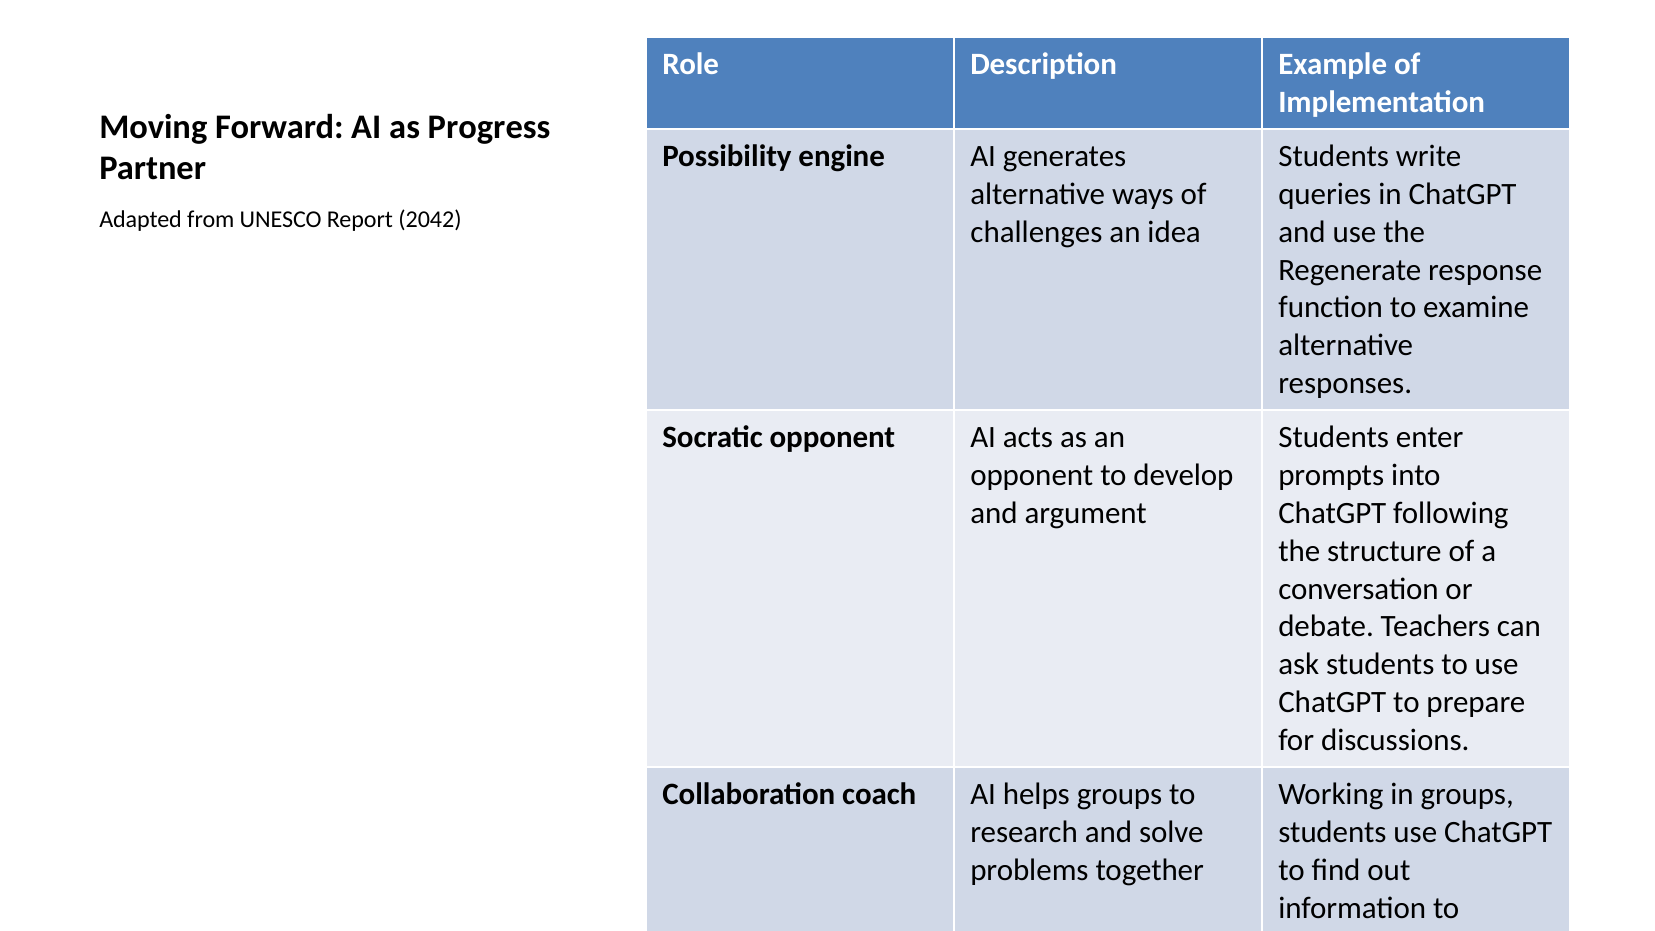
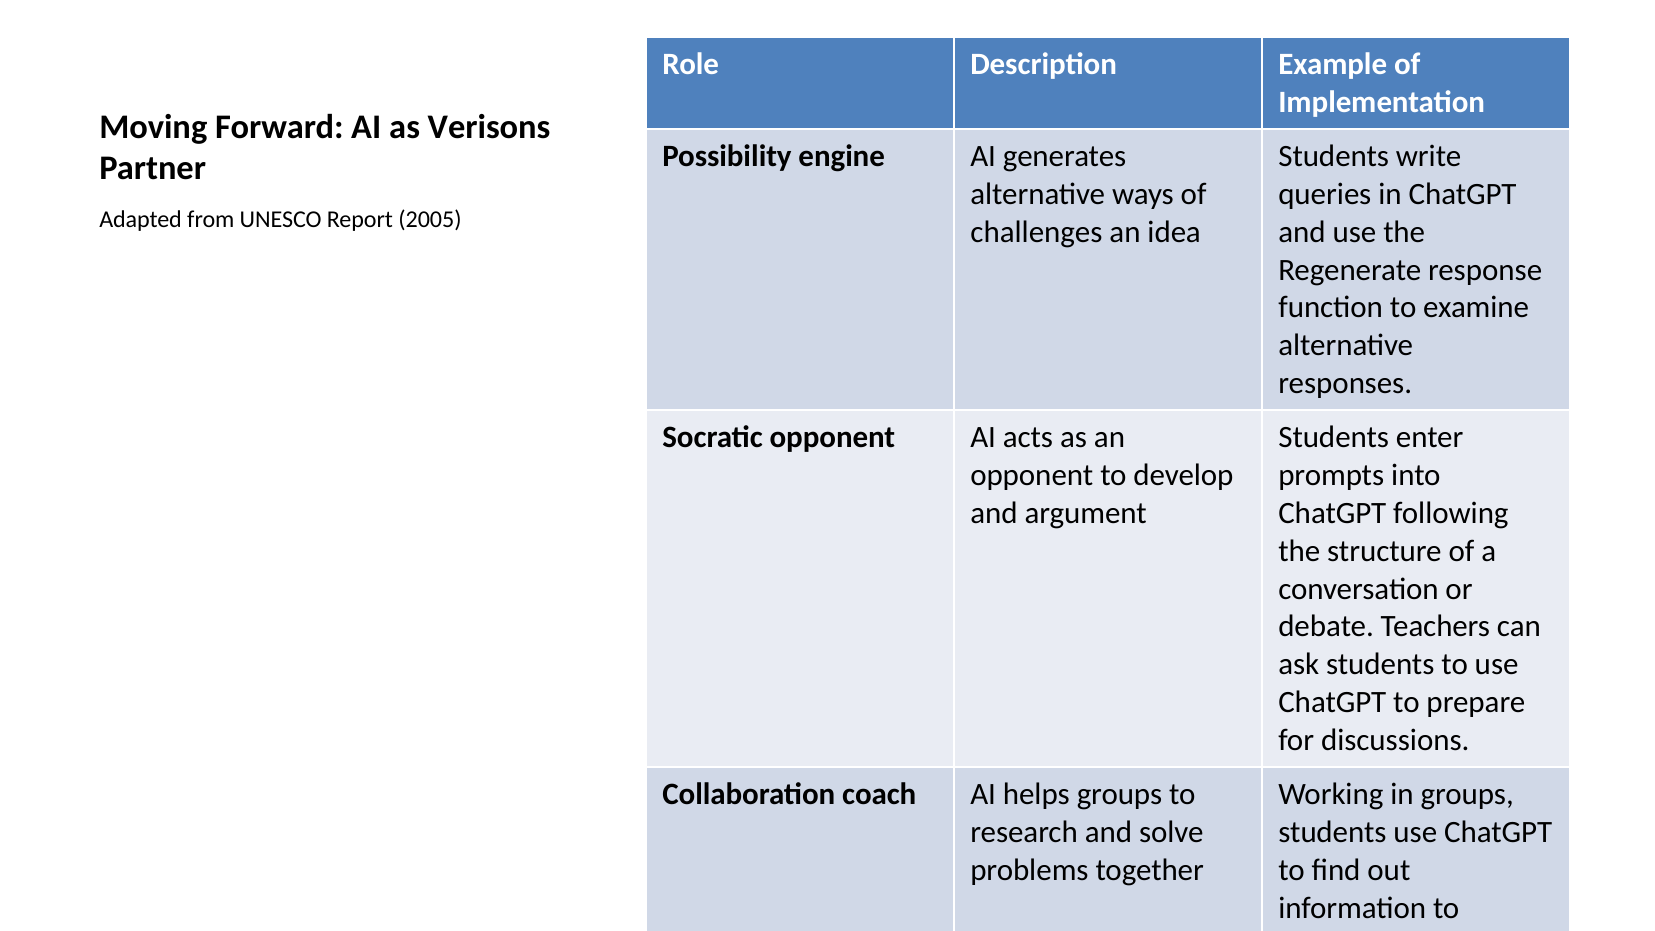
as Progress: Progress -> Verisons
2042: 2042 -> 2005
